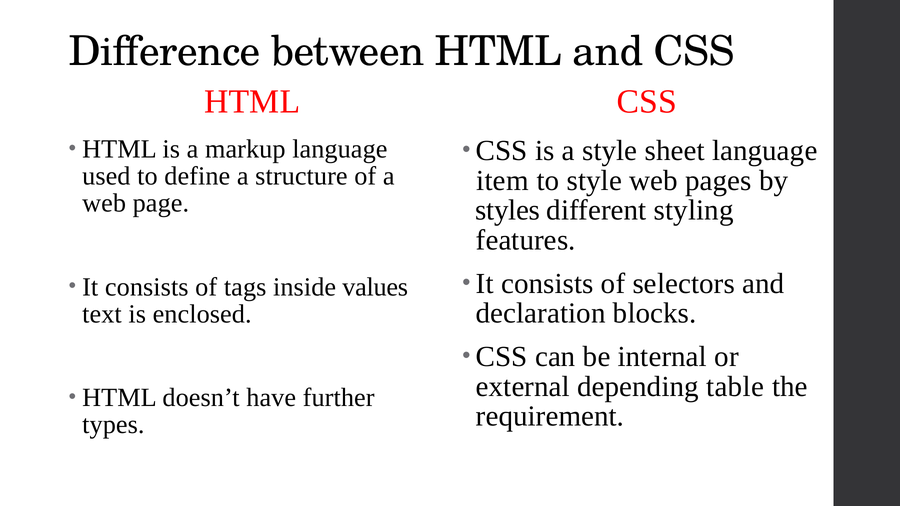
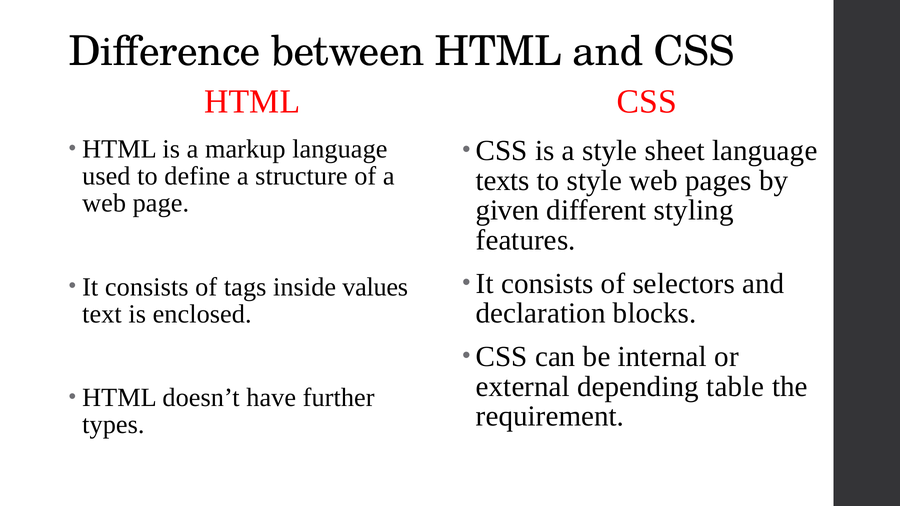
item: item -> texts
styles: styles -> given
